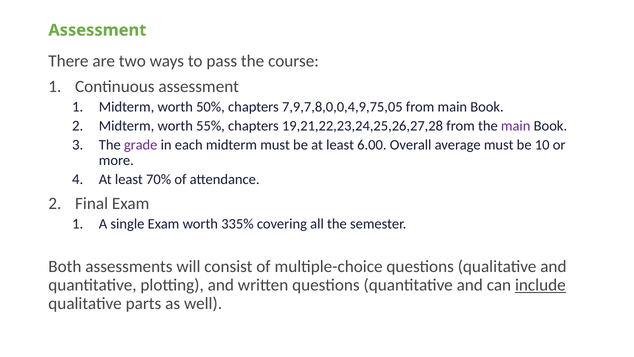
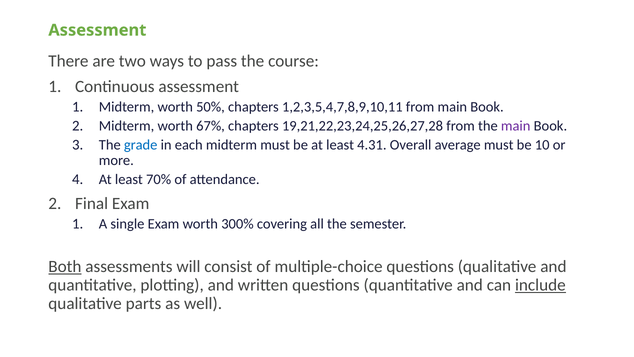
7,9,7,8,0,0,4,9,75,05: 7,9,7,8,0,0,4,9,75,05 -> 1,2,3,5,4,7,8,9,10,11
55%: 55% -> 67%
grade colour: purple -> blue
6.00: 6.00 -> 4.31
335%: 335% -> 300%
Both underline: none -> present
